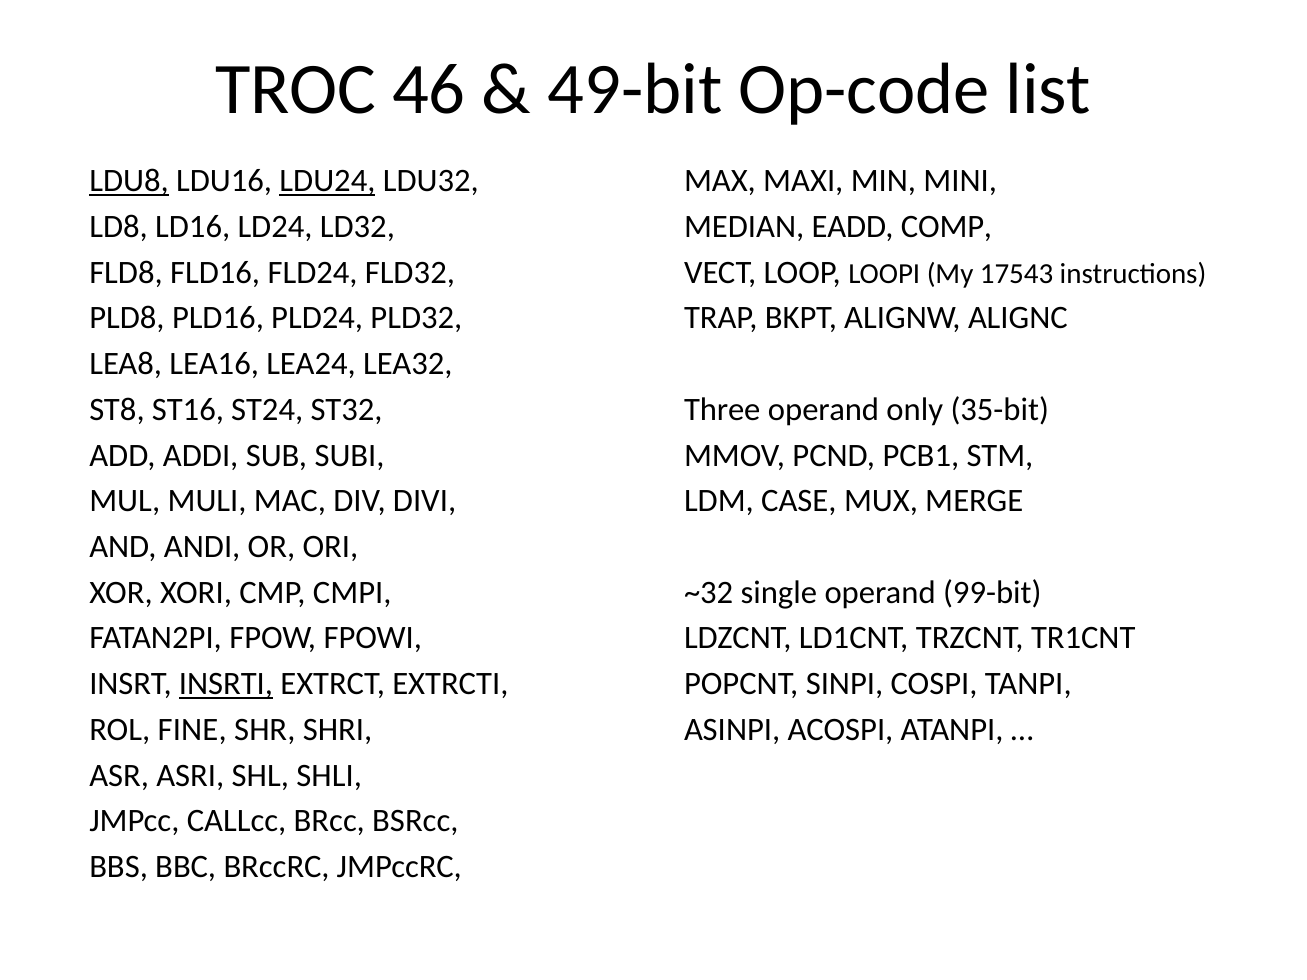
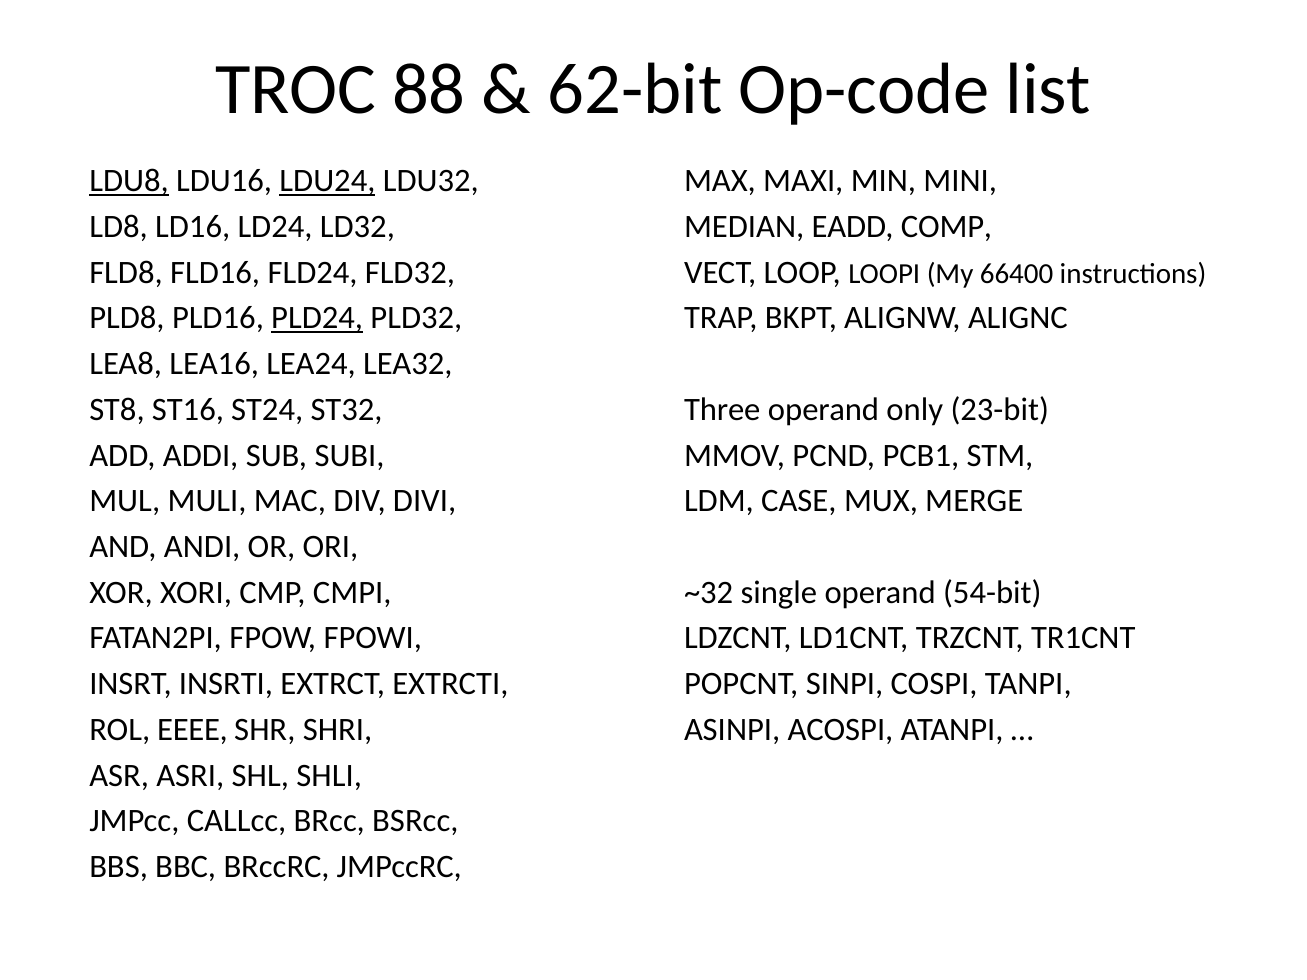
46: 46 -> 88
49-bit: 49-bit -> 62-bit
17543: 17543 -> 66400
PLD24 underline: none -> present
35-bit: 35-bit -> 23-bit
99-bit: 99-bit -> 54-bit
INSRTI underline: present -> none
FINE: FINE -> EEEE
